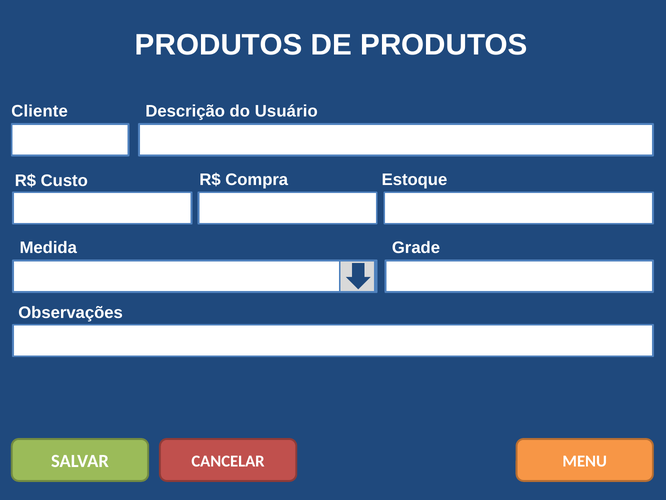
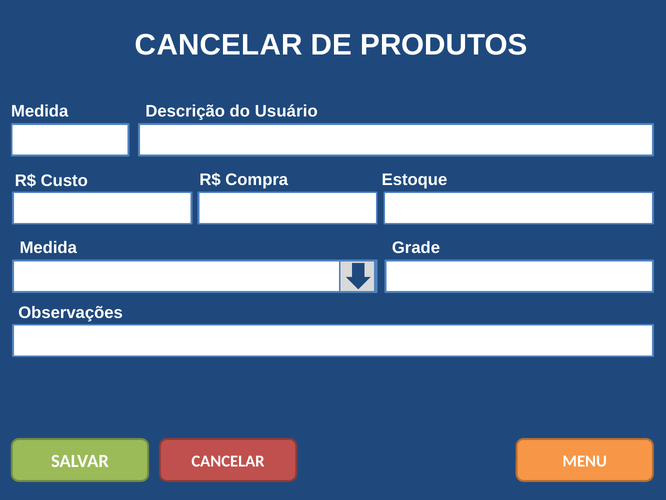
PRODUTOS at (219, 45): PRODUTOS -> CANCELAR
Cliente at (40, 111): Cliente -> Medida
